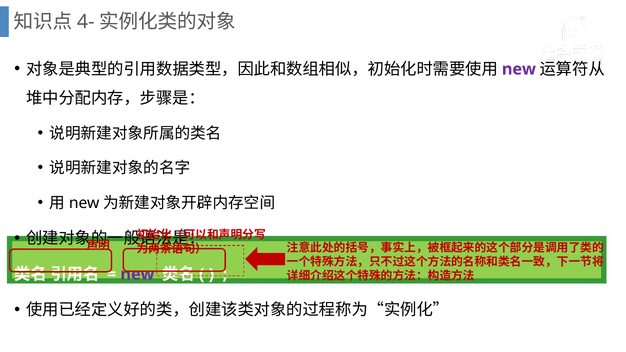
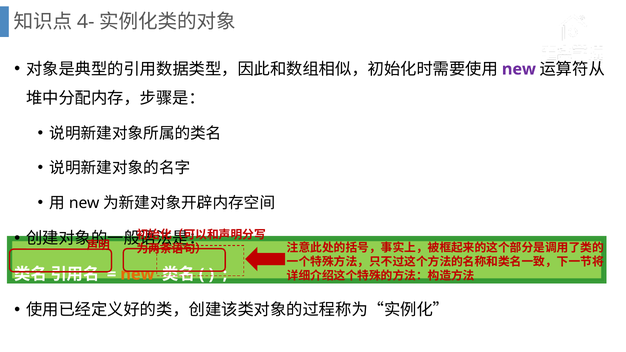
new at (137, 274) colour: purple -> orange
